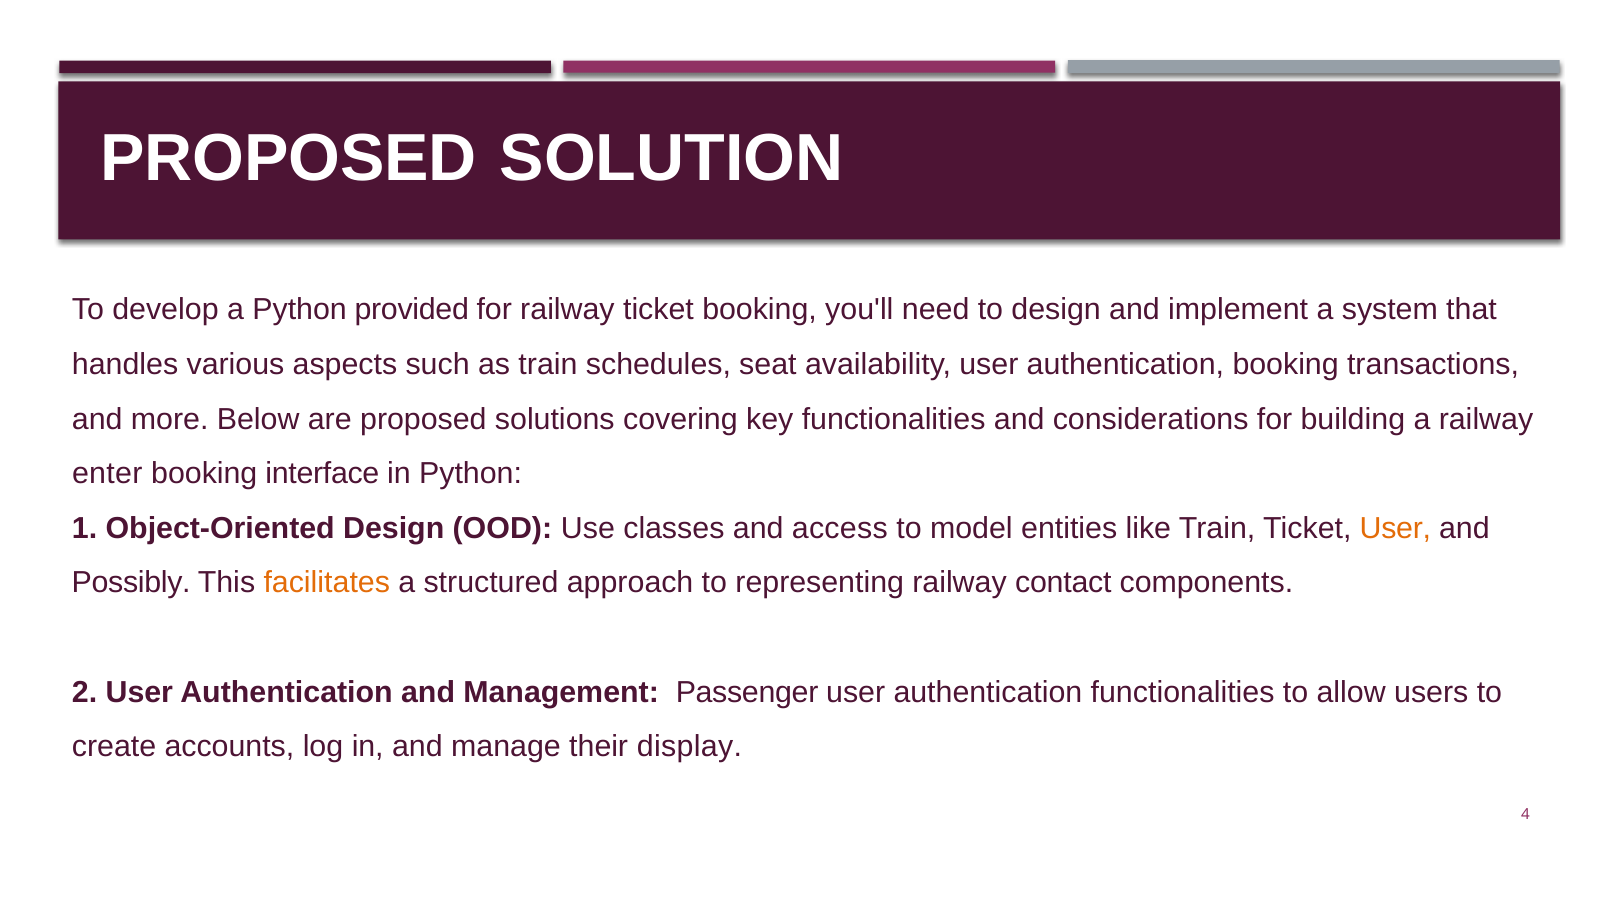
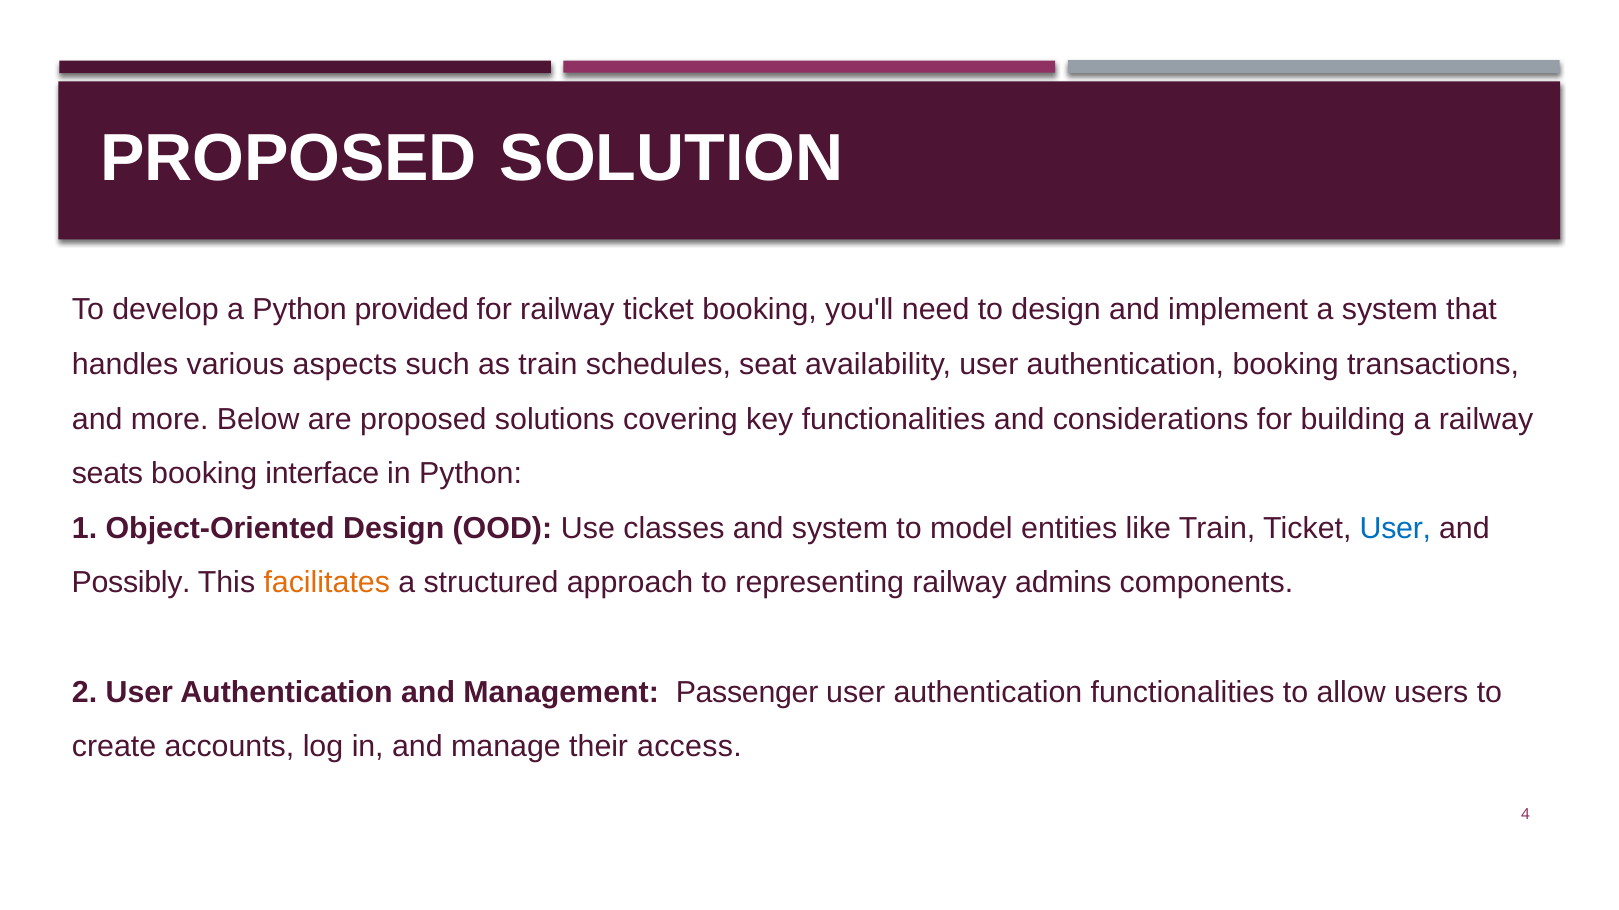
enter: enter -> seats
and access: access -> system
User at (1395, 529) colour: orange -> blue
contact: contact -> admins
display: display -> access
